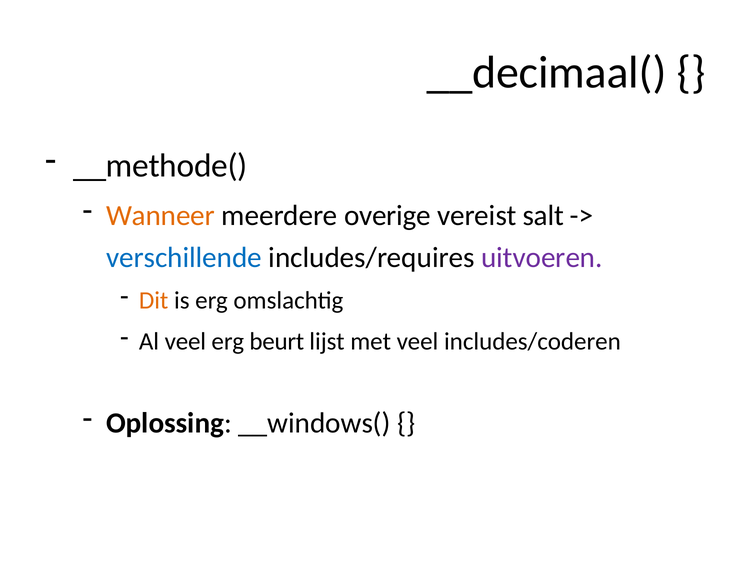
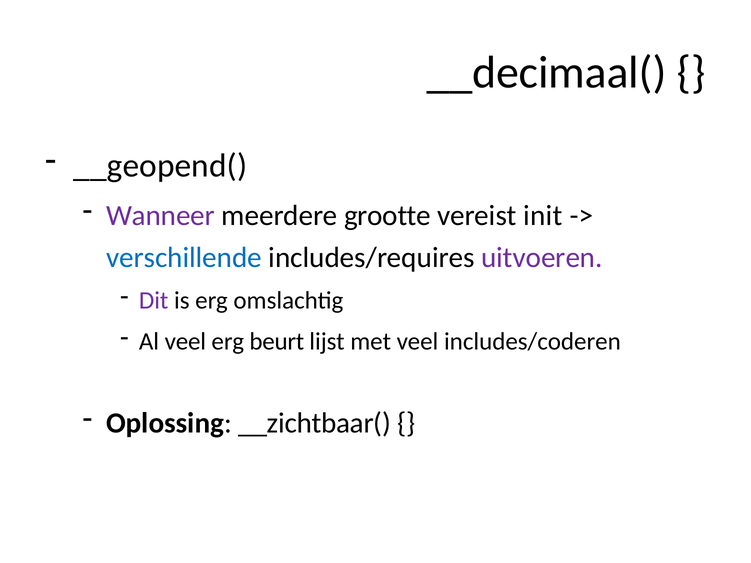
__methode(: __methode( -> __geopend(
Wanneer colour: orange -> purple
overige: overige -> grootte
salt: salt -> init
Dit colour: orange -> purple
__windows(: __windows( -> __zichtbaar(
